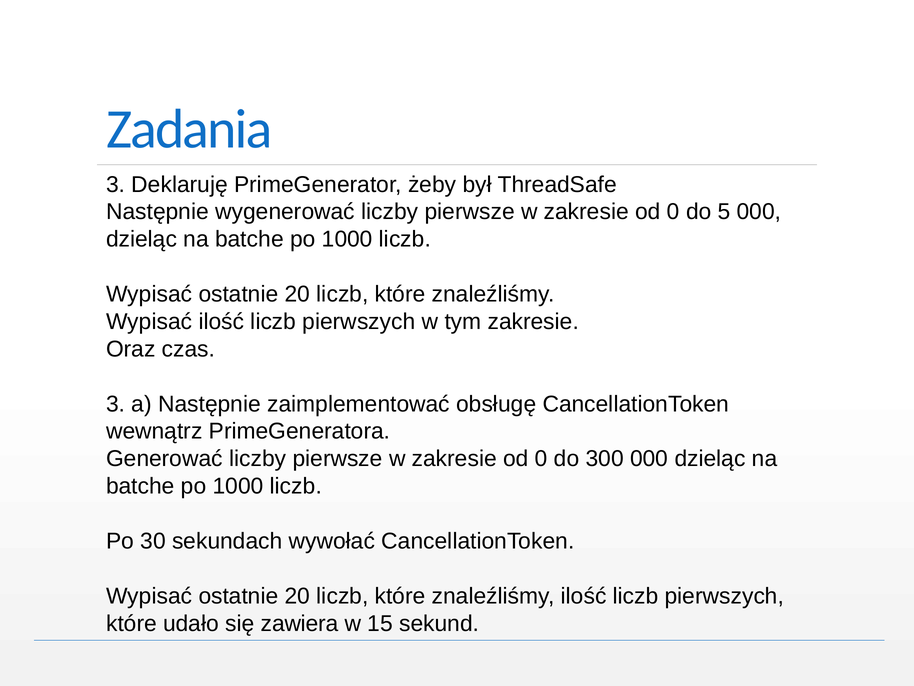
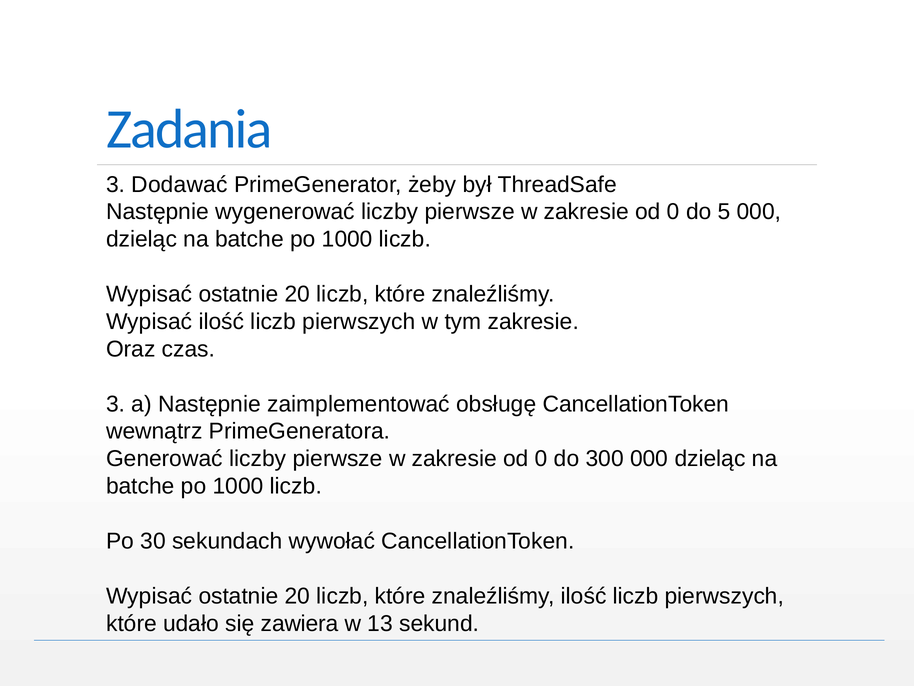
Deklaruję: Deklaruję -> Dodawać
15: 15 -> 13
